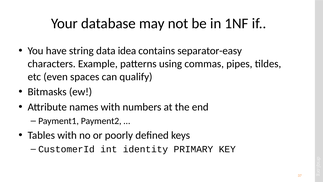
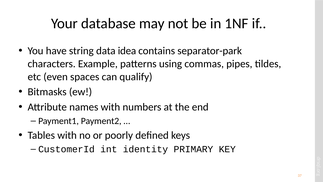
separator-easy: separator-easy -> separator-park
